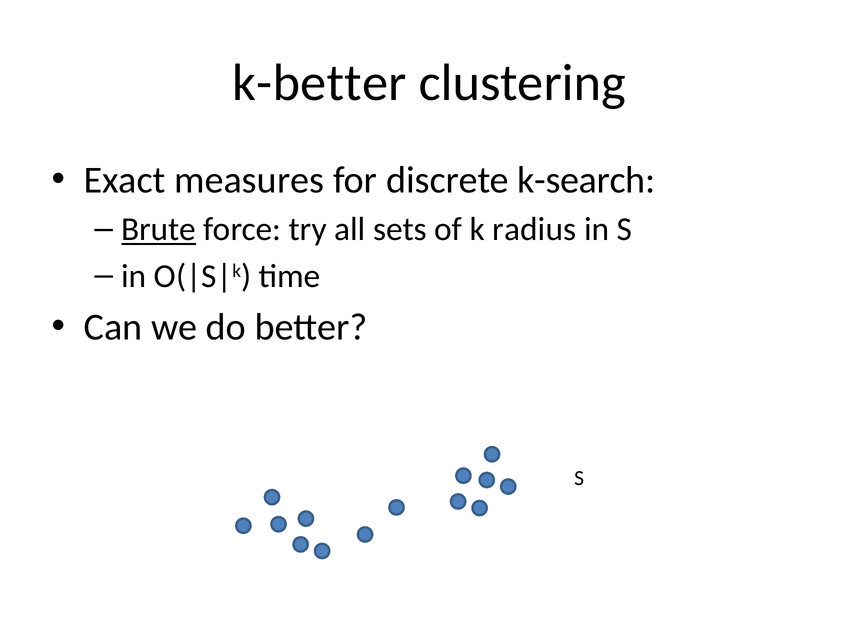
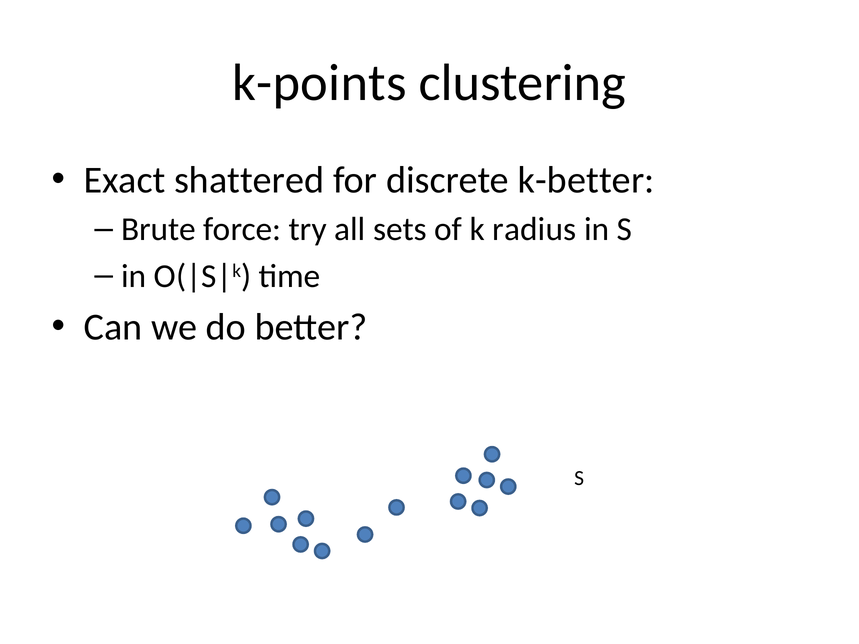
k-better: k-better -> k-points
measures: measures -> shattered
k-search: k-search -> k-better
Brute underline: present -> none
